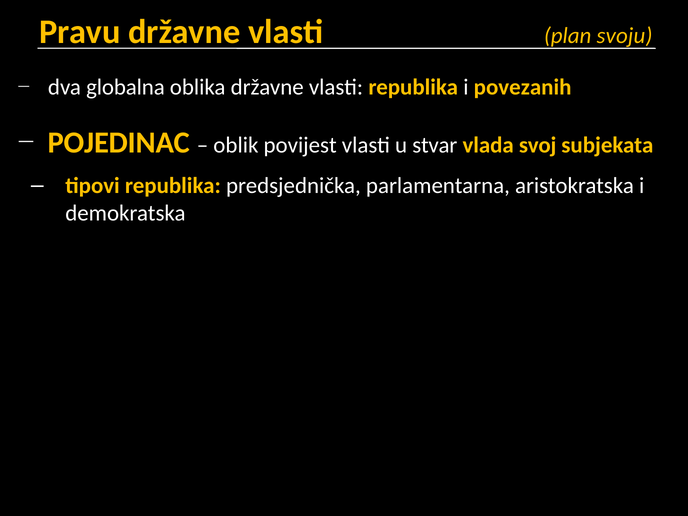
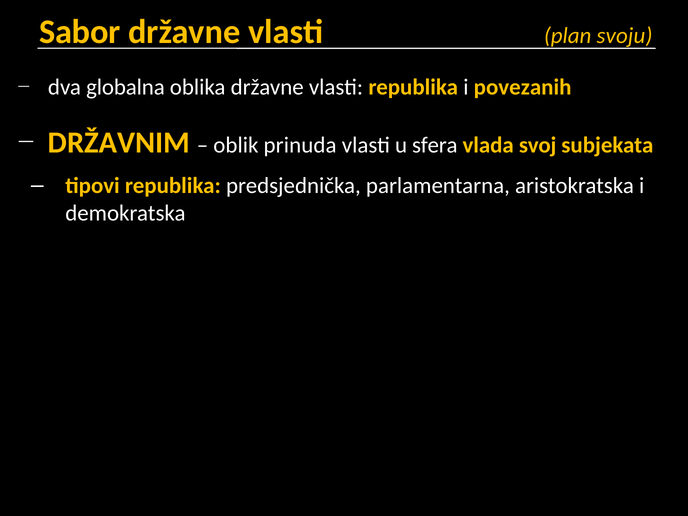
Pravu: Pravu -> Sabor
POJEDINAC: POJEDINAC -> DRŽAVNIM
povijest: povijest -> prinuda
stvar: stvar -> sfera
